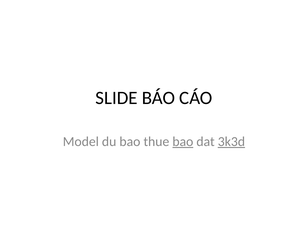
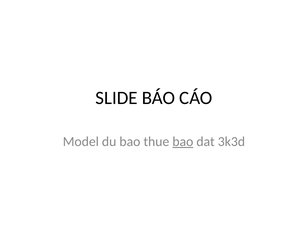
3k3d underline: present -> none
